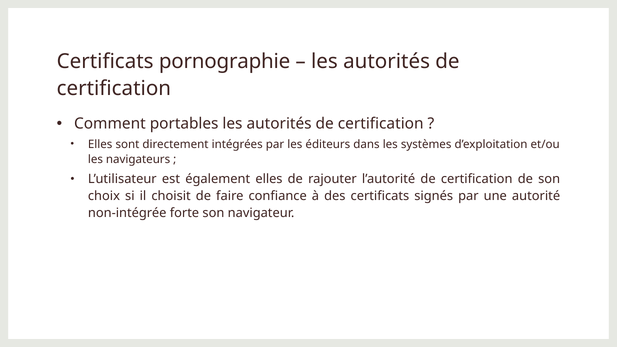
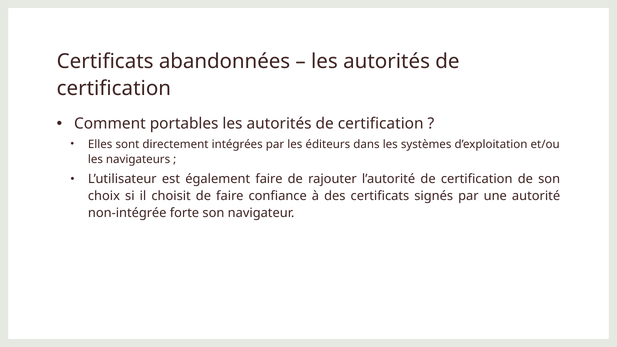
pornographie: pornographie -> abandonnées
également elles: elles -> faire
